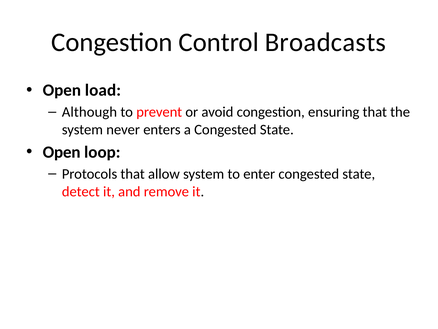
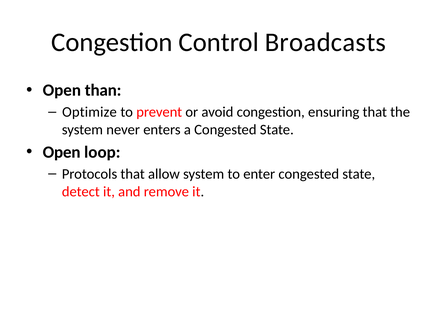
load: load -> than
Although: Although -> Optimize
